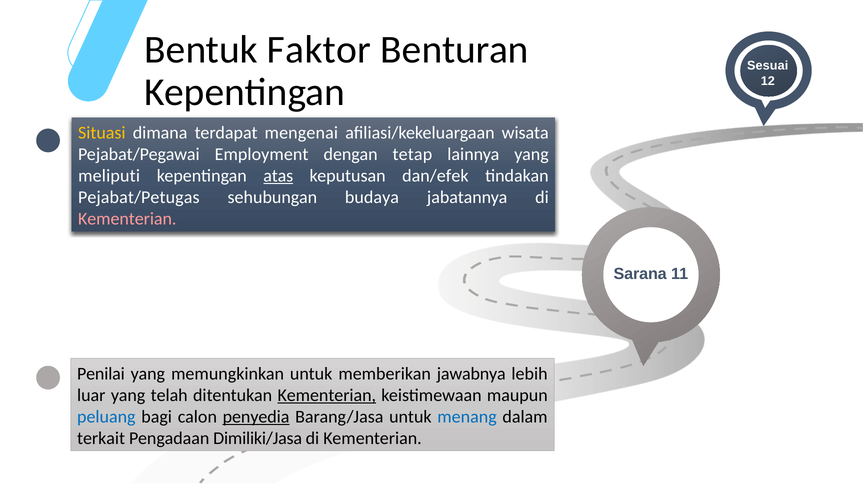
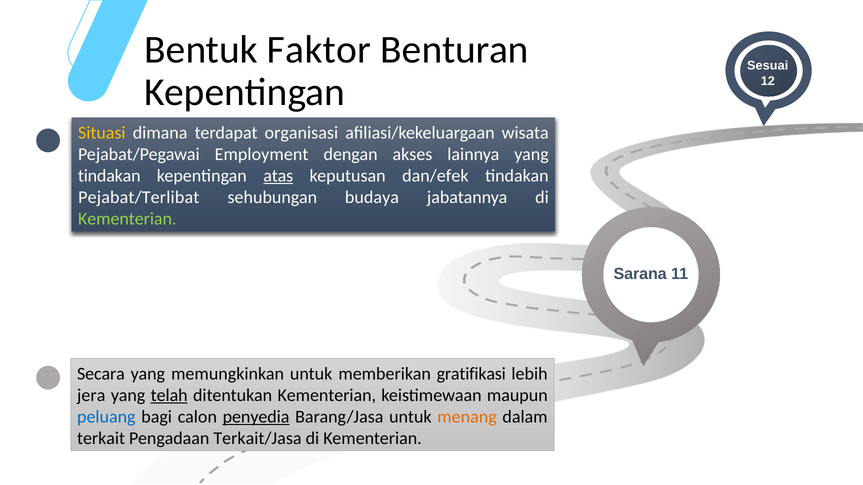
mengenai: mengenai -> organisasi
tetap: tetap -> akses
meliputi at (109, 176): meliputi -> tindakan
Pejabat/Petugas: Pejabat/Petugas -> Pejabat/Terlibat
Kementerian at (127, 219) colour: pink -> light green
Penilai: Penilai -> Secara
jawabnya: jawabnya -> gratifikasi
luar: luar -> jera
telah underline: none -> present
Kementerian at (327, 396) underline: present -> none
menang colour: blue -> orange
Dimiliki/Jasa: Dimiliki/Jasa -> Terkait/Jasa
